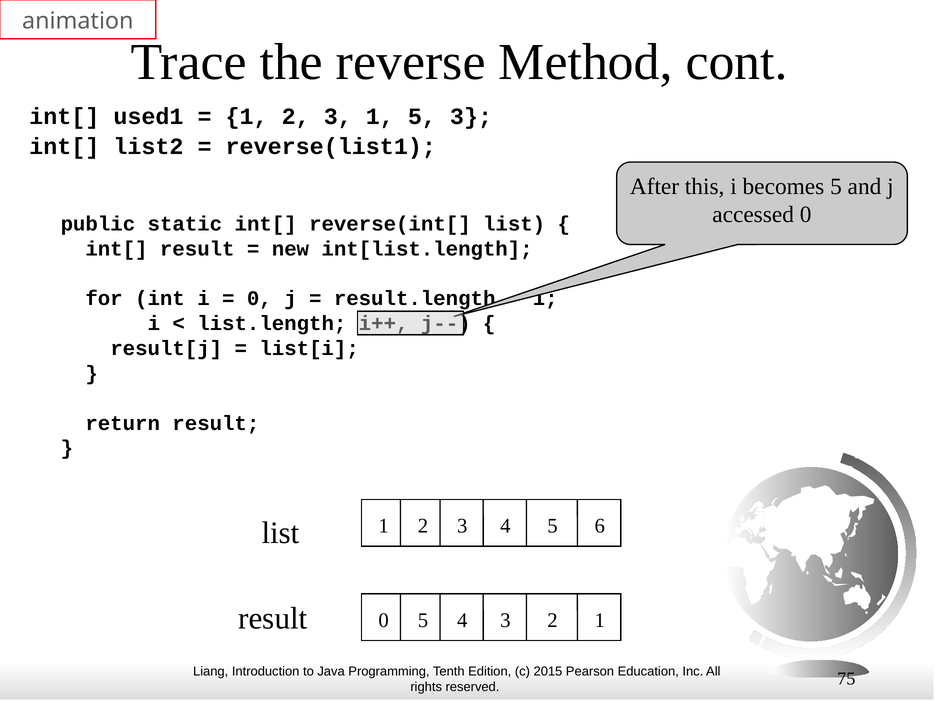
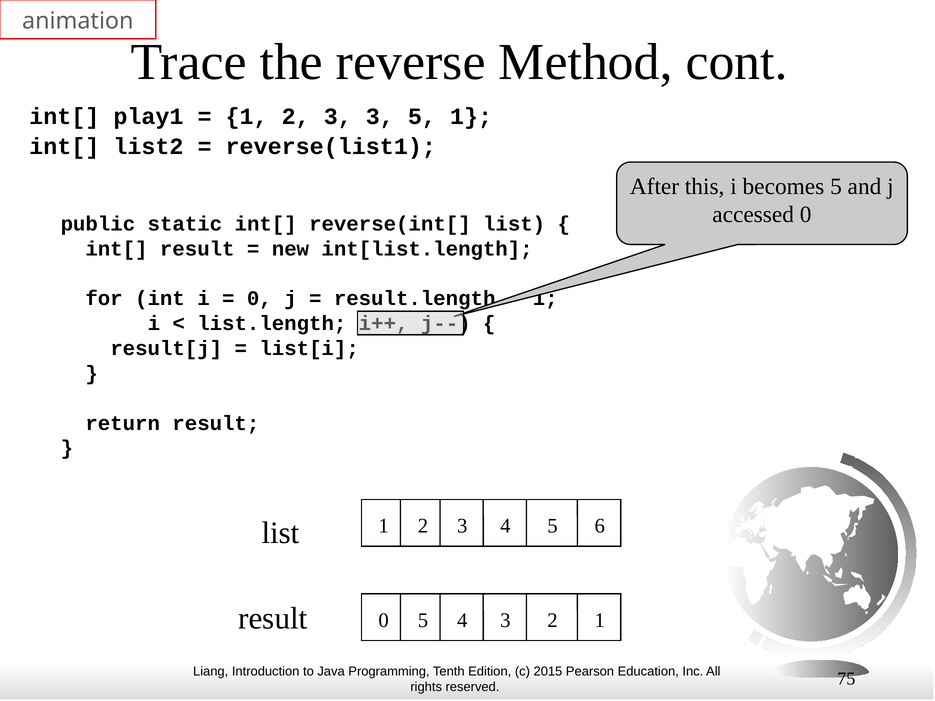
used1: used1 -> play1
3 1: 1 -> 3
5 3: 3 -> 1
